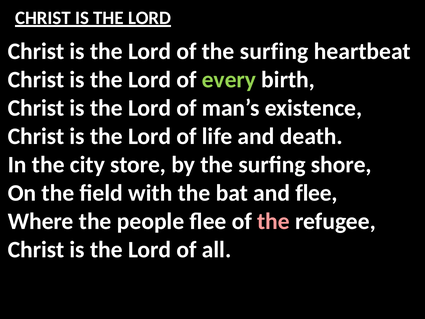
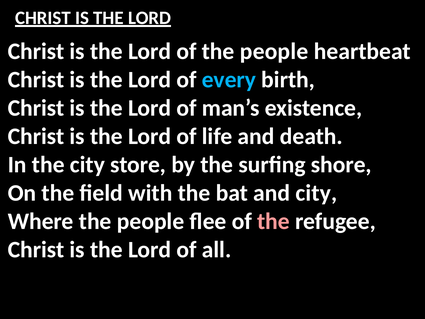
of the surfing: surfing -> people
every colour: light green -> light blue
and flee: flee -> city
